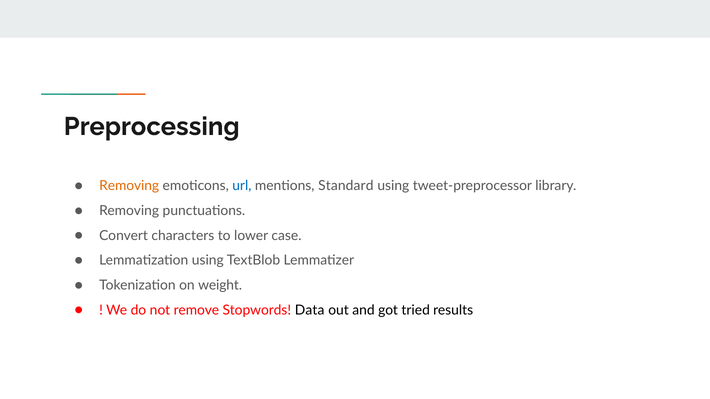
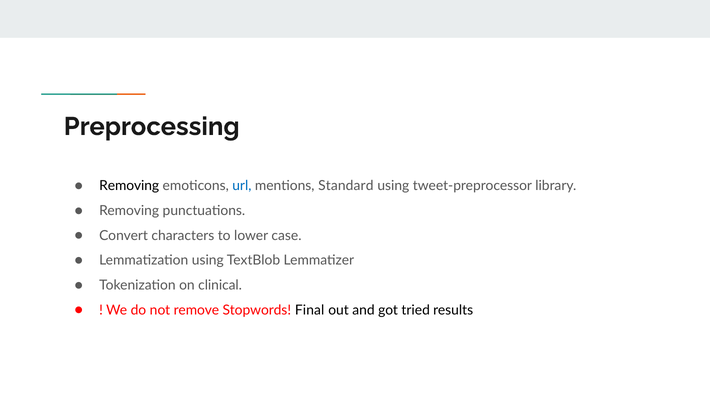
Removing at (129, 186) colour: orange -> black
weight: weight -> clinical
Data: Data -> Final
